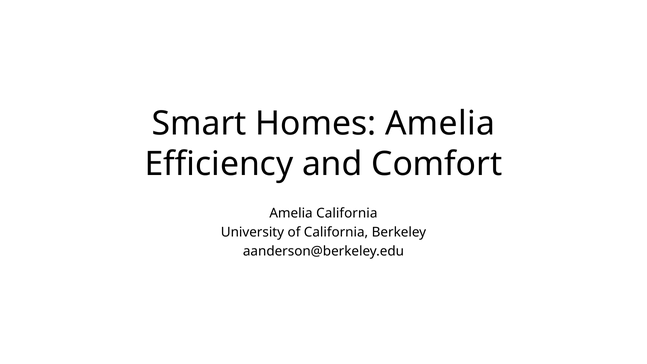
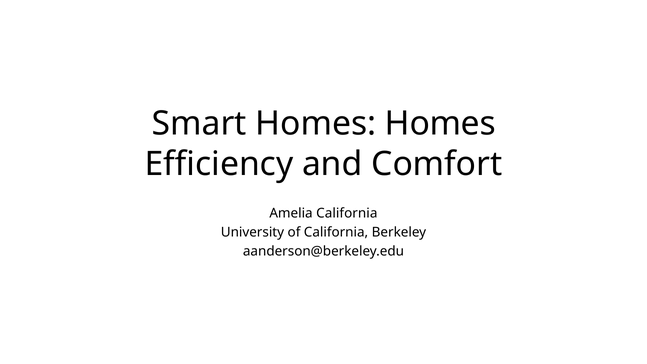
Homes Amelia: Amelia -> Homes
